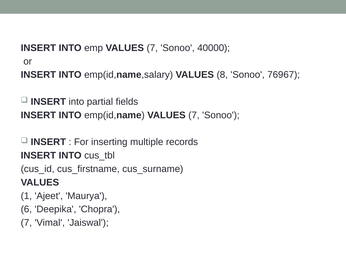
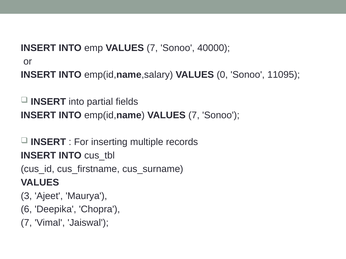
8: 8 -> 0
76967: 76967 -> 11095
1: 1 -> 3
